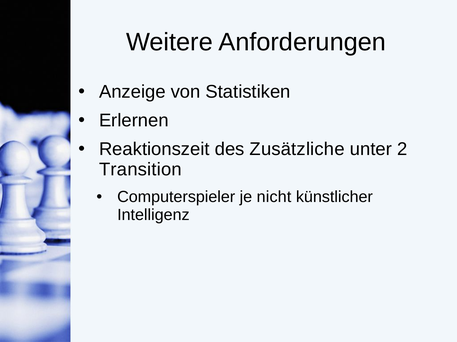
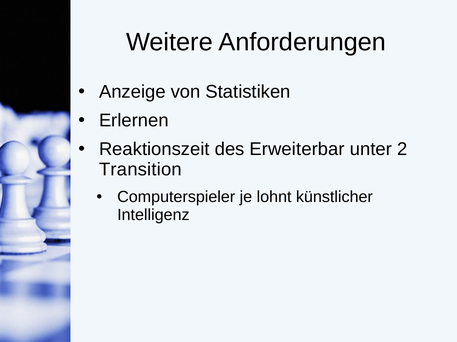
Zusätzliche: Zusätzliche -> Erweiterbar
nicht: nicht -> lohnt
